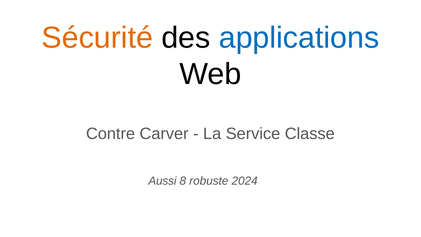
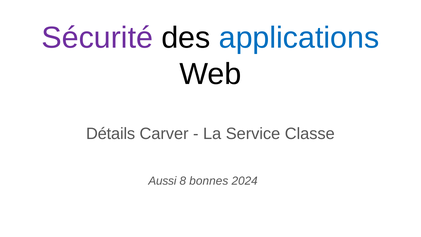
Sécurité colour: orange -> purple
Contre: Contre -> Détails
robuste: robuste -> bonnes
